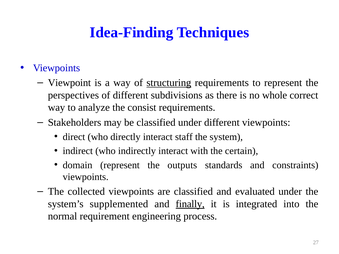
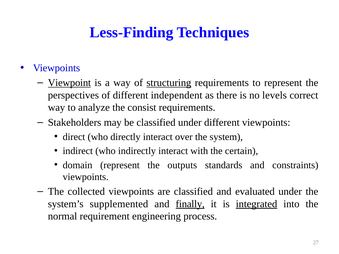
Idea-Finding: Idea-Finding -> Less-Finding
Viewpoint underline: none -> present
subdivisions: subdivisions -> independent
whole: whole -> levels
staff: staff -> over
integrated underline: none -> present
